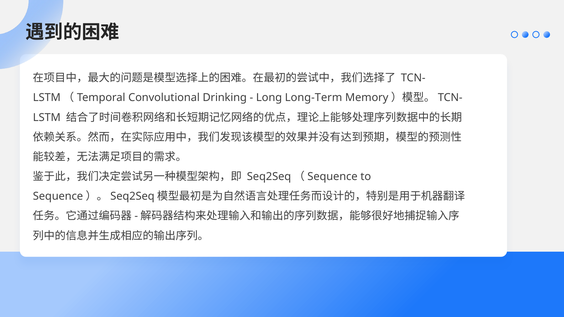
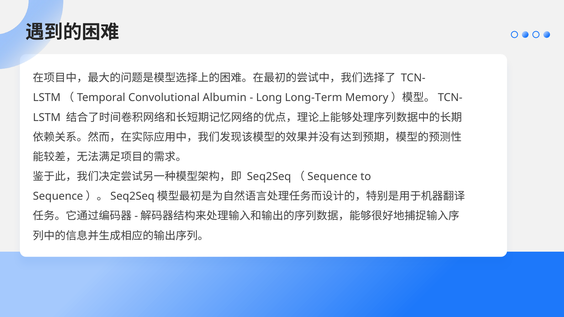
Drinking: Drinking -> Albumin
